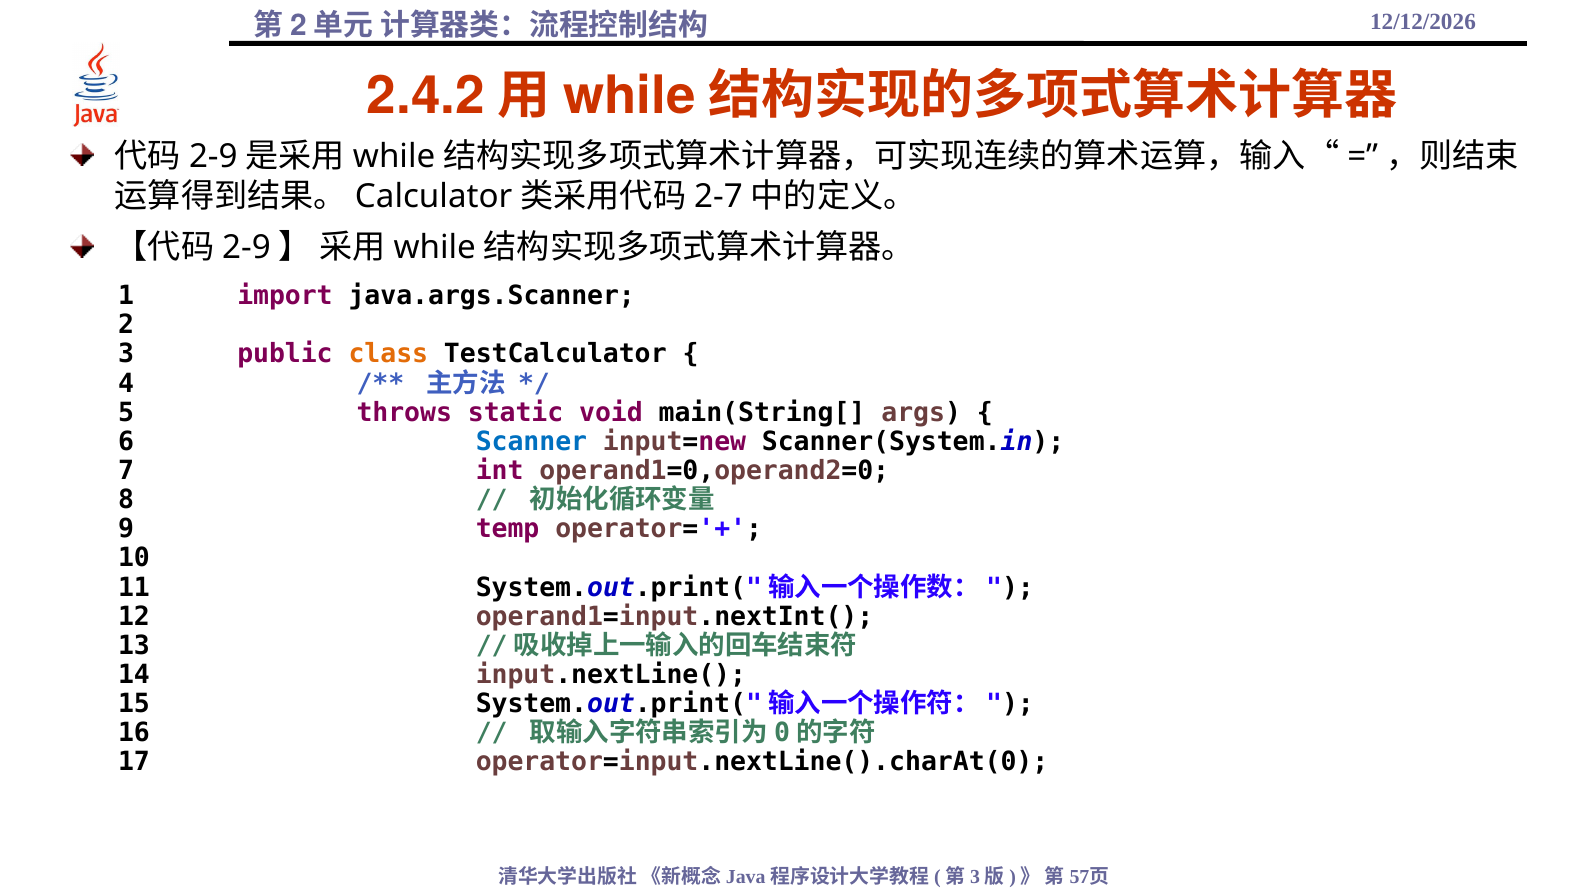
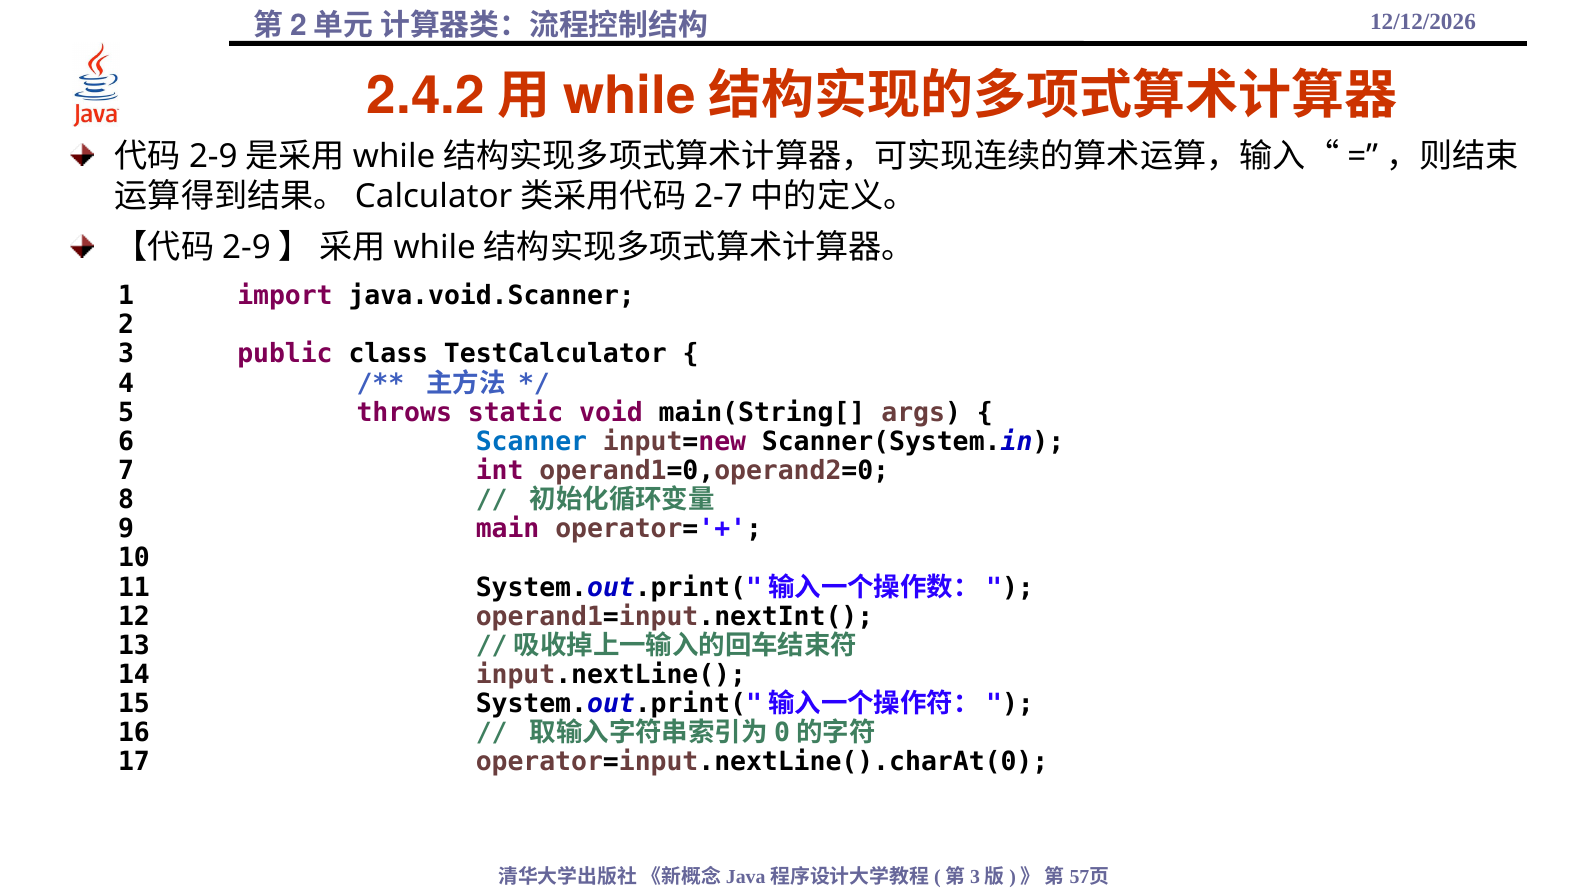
java.args.Scanner: java.args.Scanner -> java.void.Scanner
class colour: orange -> black
temp: temp -> main
